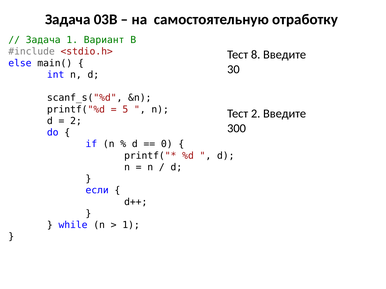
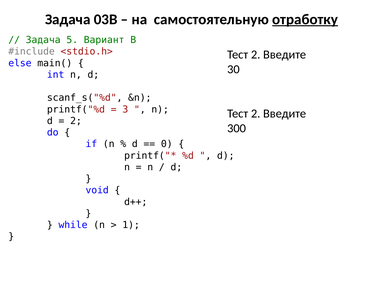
отработку underline: none -> present
Задача 1: 1 -> 5
8 at (256, 55): 8 -> 2
5: 5 -> 3
если: если -> void
